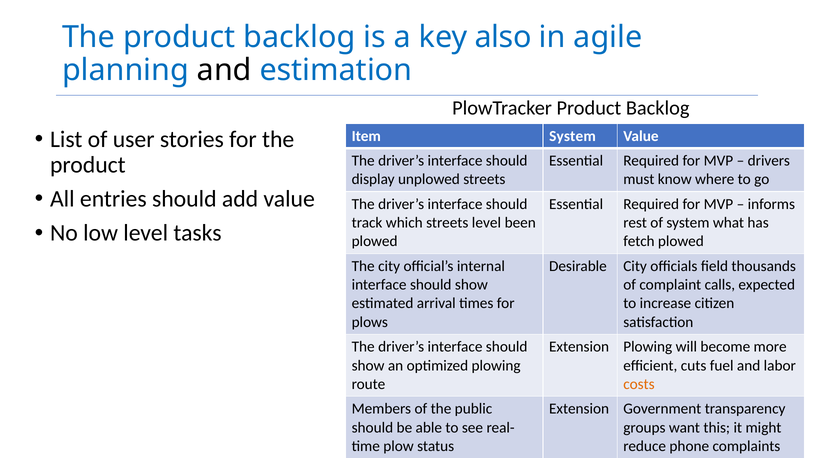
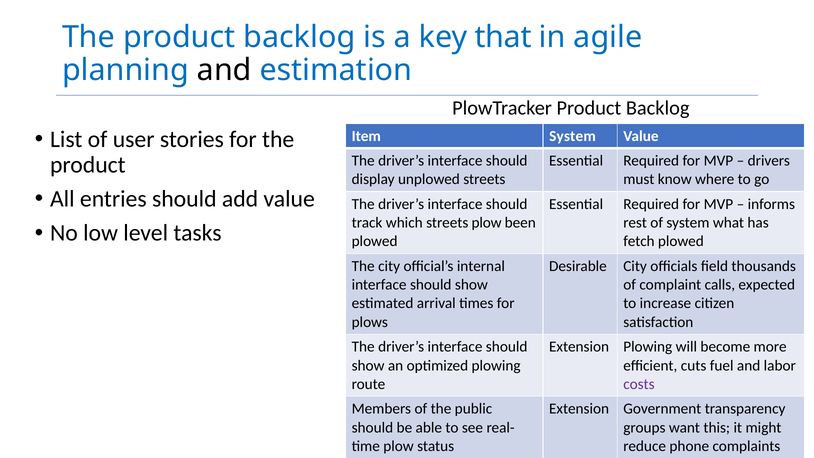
also: also -> that
streets level: level -> plow
costs colour: orange -> purple
